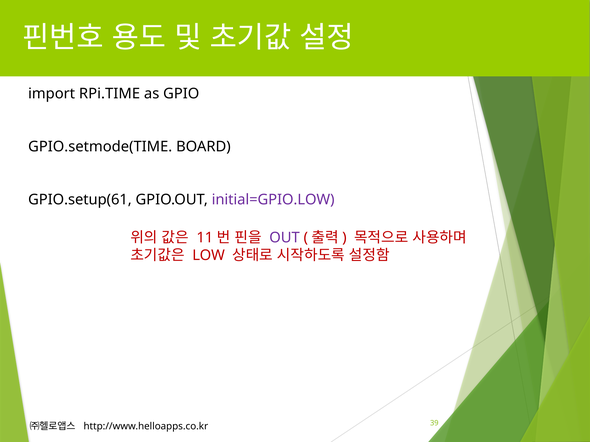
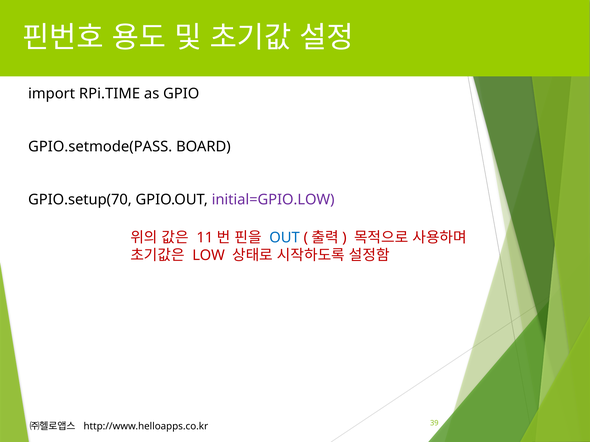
GPIO.setmode(TIME: GPIO.setmode(TIME -> GPIO.setmode(PASS
GPIO.setup(61: GPIO.setup(61 -> GPIO.setup(70
OUT colour: purple -> blue
